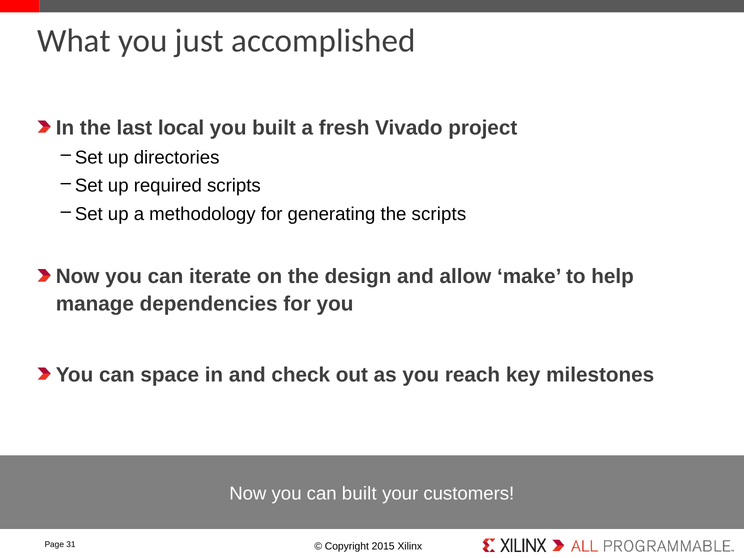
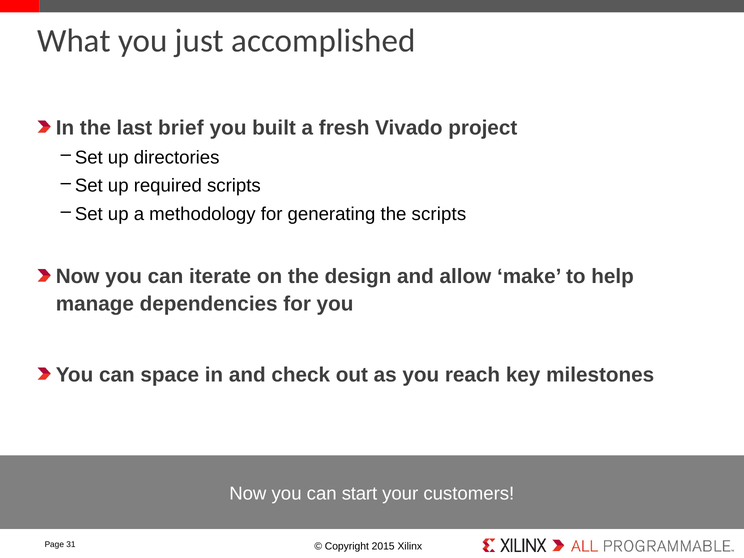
local: local -> brief
can built: built -> start
